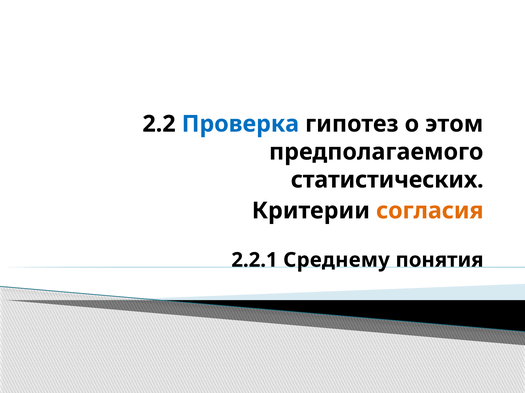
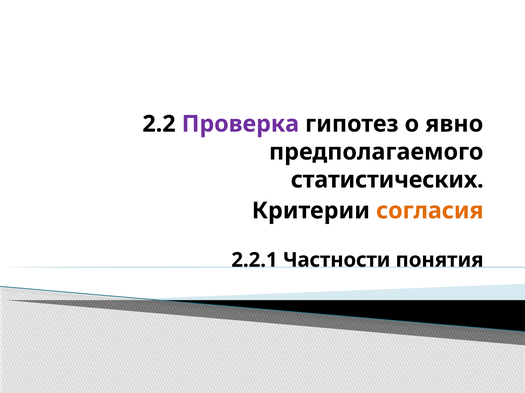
Проверка colour: blue -> purple
этом: этом -> явно
Среднему: Среднему -> Частности
